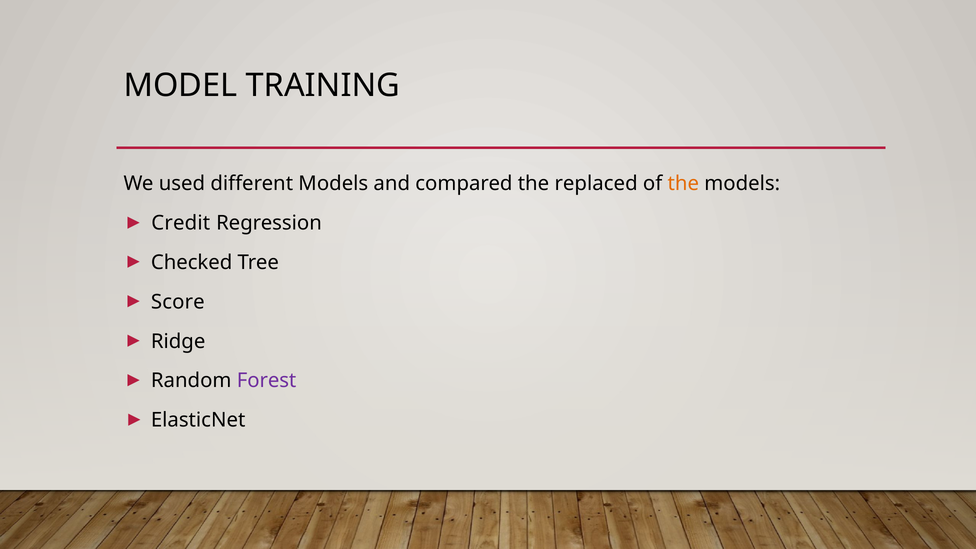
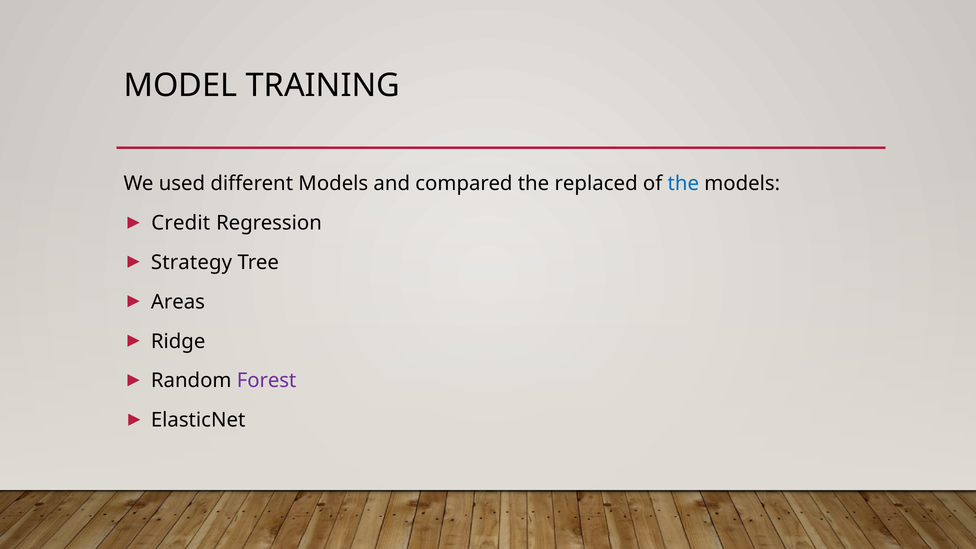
the at (683, 184) colour: orange -> blue
Checked: Checked -> Strategy
Score: Score -> Areas
